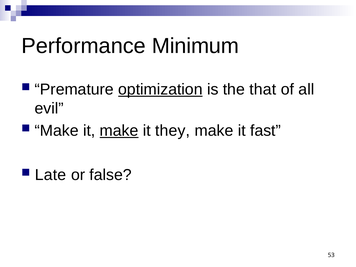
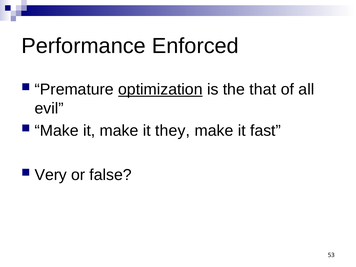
Minimum: Minimum -> Enforced
make at (119, 131) underline: present -> none
Late: Late -> Very
